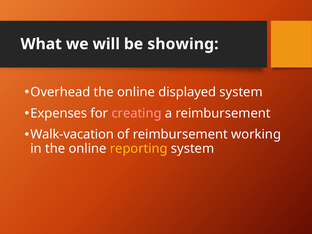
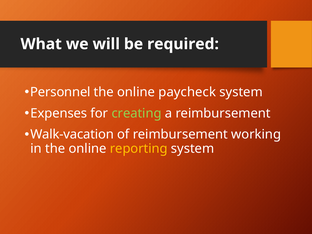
showing: showing -> required
Overhead: Overhead -> Personnel
displayed: displayed -> paycheck
creating colour: pink -> light green
